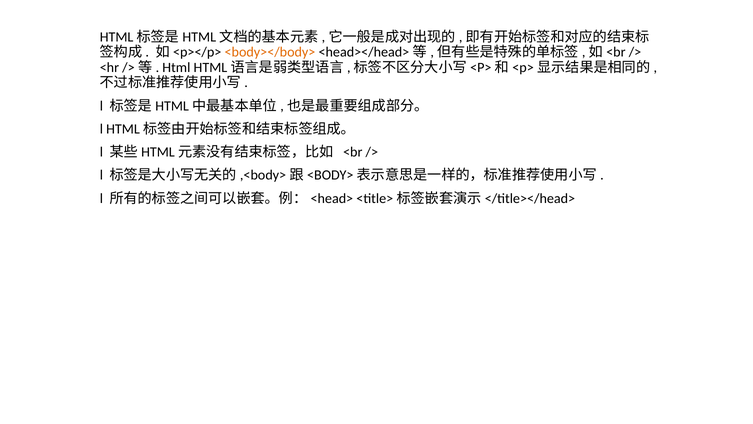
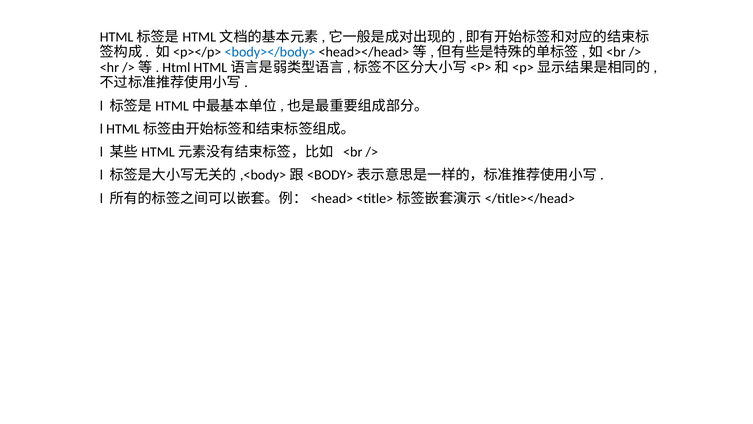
<body></body> colour: orange -> blue
